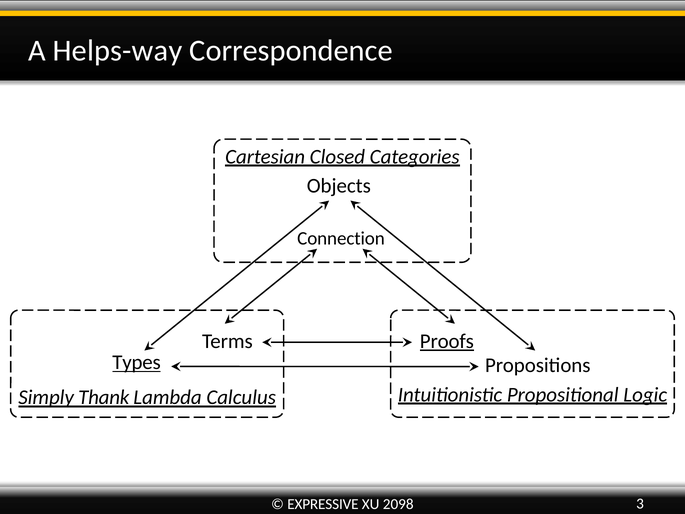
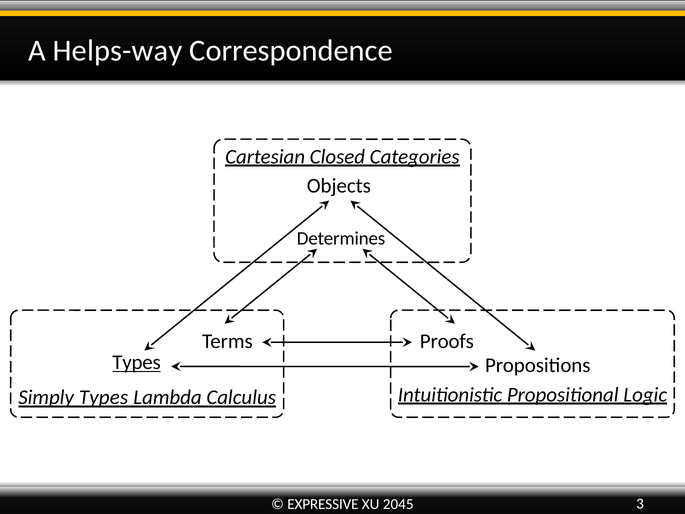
Connection: Connection -> Determines
Proofs underline: present -> none
Simply Thank: Thank -> Types
2098: 2098 -> 2045
